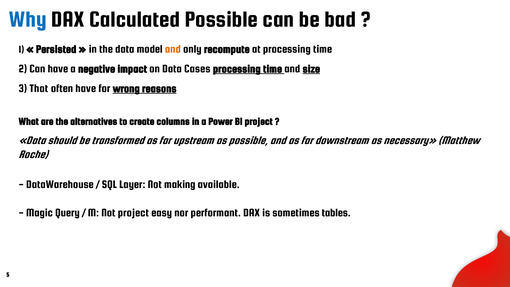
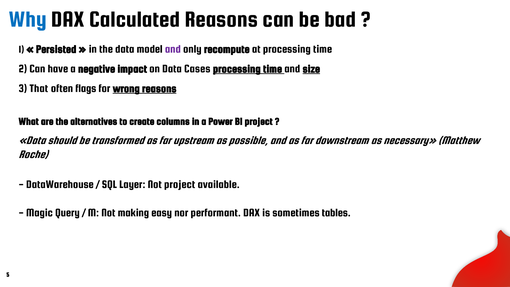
Calculated Possible: Possible -> Reasons
and at (173, 49) colour: orange -> purple
often have: have -> flags
Not making: making -> project
Not project: project -> making
